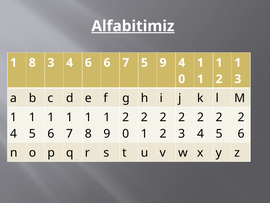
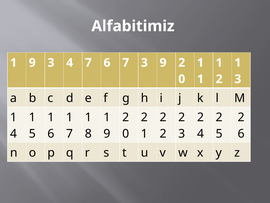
Alfabitimiz underline: present -> none
8 at (32, 63): 8 -> 9
4 6: 6 -> 7
7 5: 5 -> 3
4 at (182, 63): 4 -> 2
